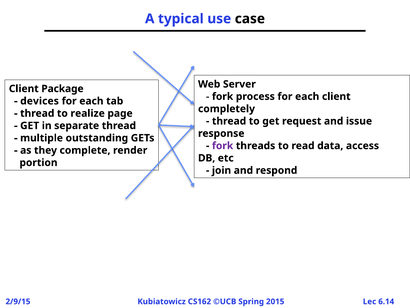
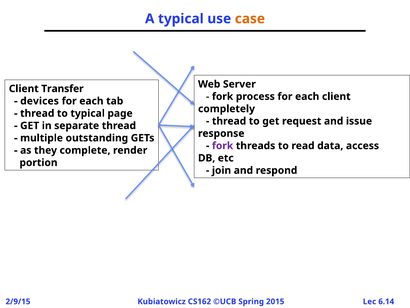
case colour: black -> orange
Package: Package -> Transfer
to realize: realize -> typical
